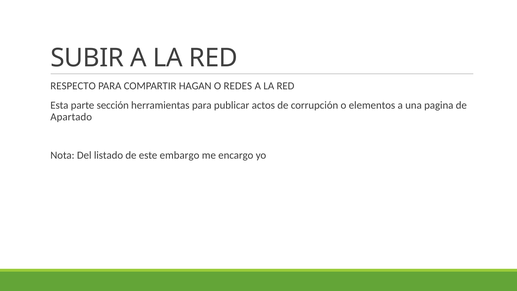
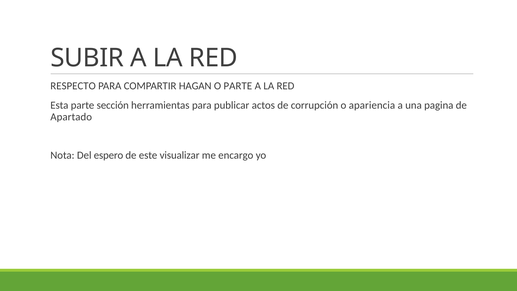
O REDES: REDES -> PARTE
elementos: elementos -> apariencia
listado: listado -> espero
embargo: embargo -> visualizar
